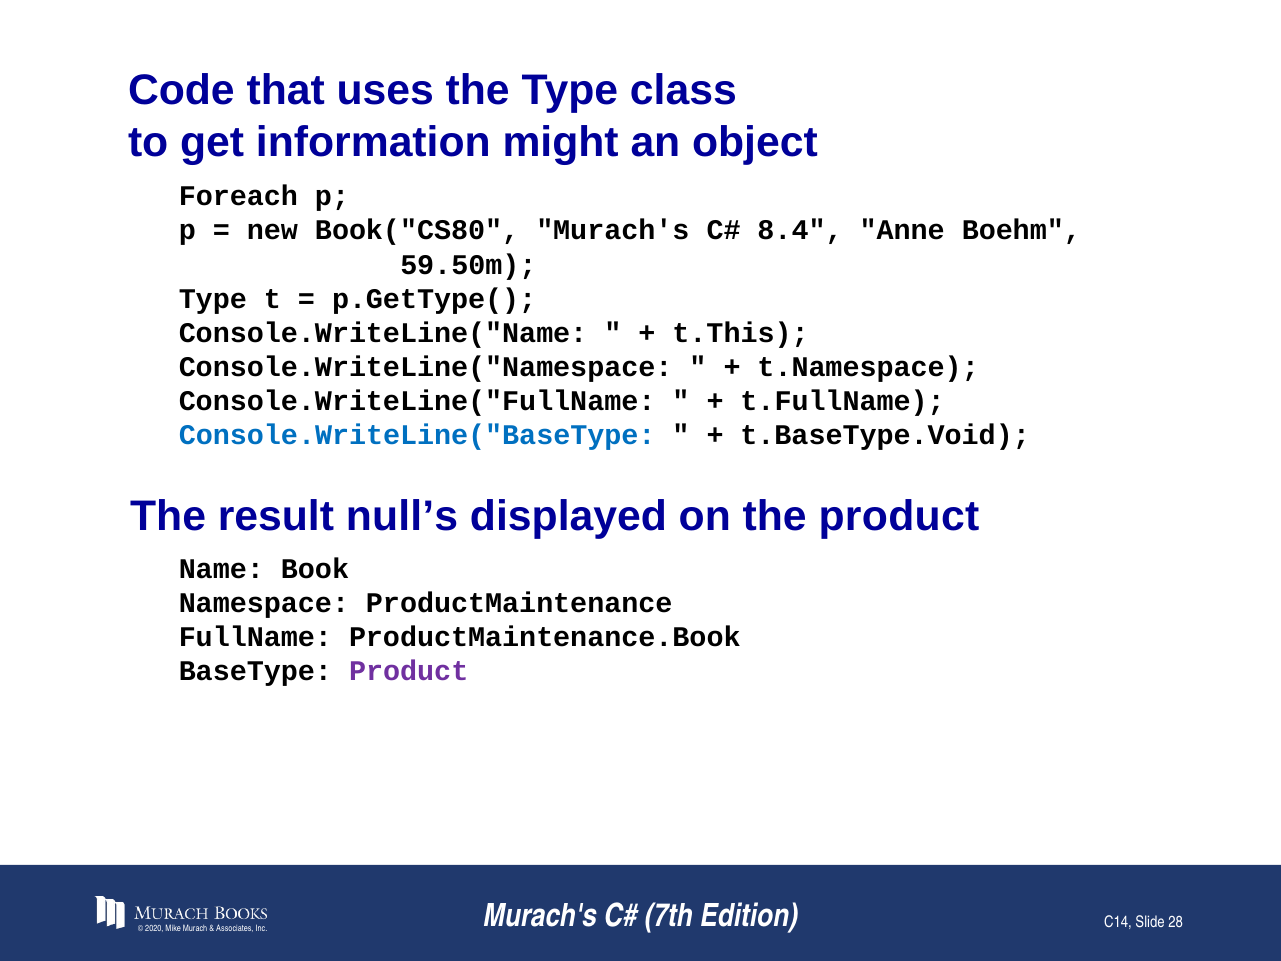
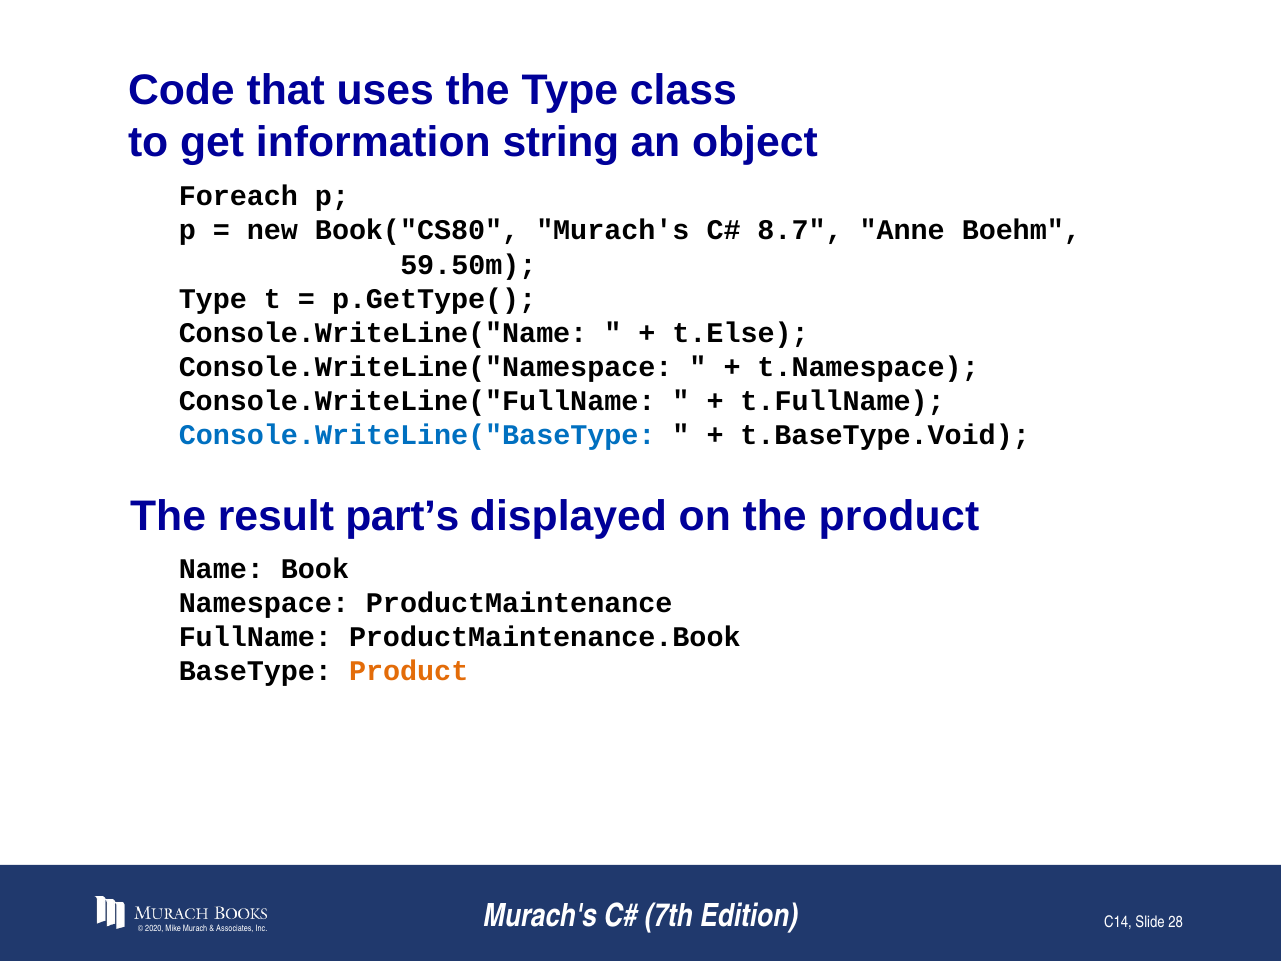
might: might -> string
8.4: 8.4 -> 8.7
t.This: t.This -> t.Else
null’s: null’s -> part’s
Product at (409, 671) colour: purple -> orange
